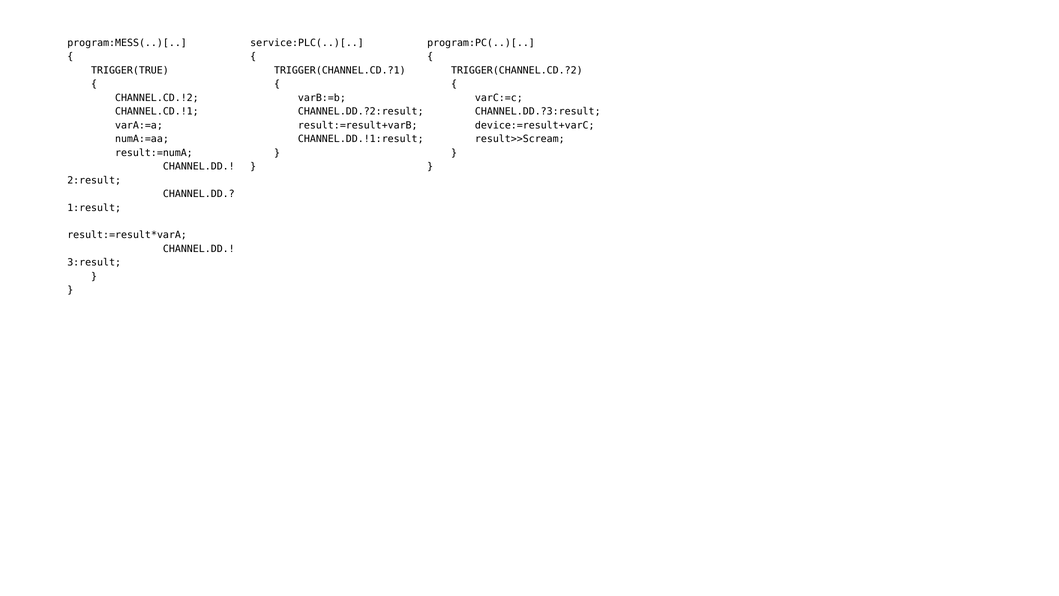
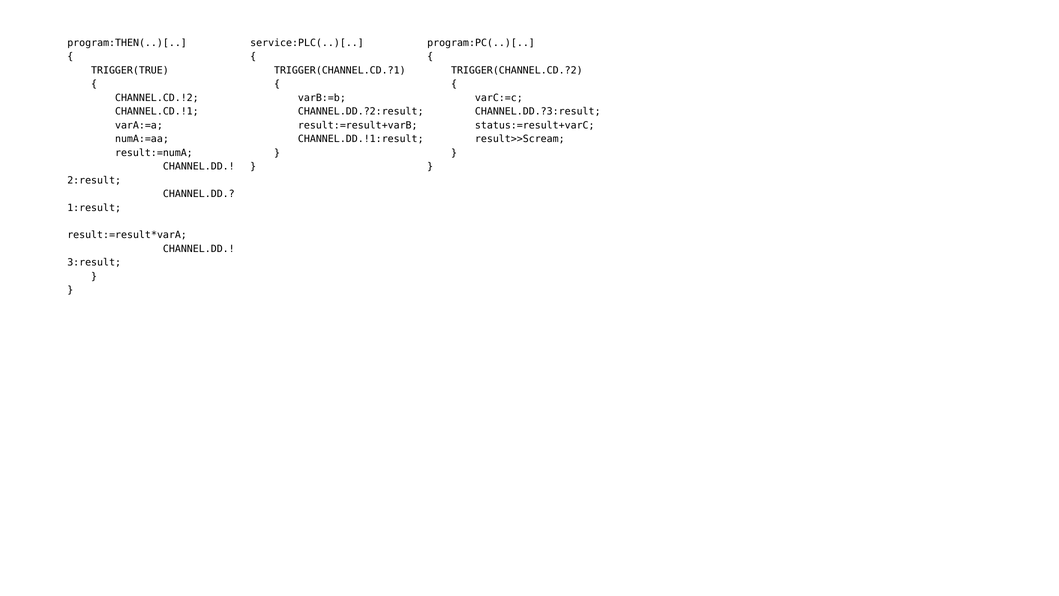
program:MESS(..)[: program:MESS(..)[ -> program:THEN(..)[
device:=result+varC: device:=result+varC -> status:=result+varC
